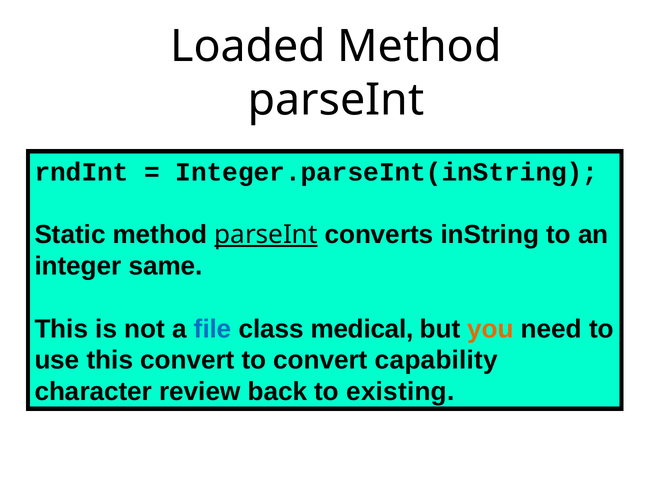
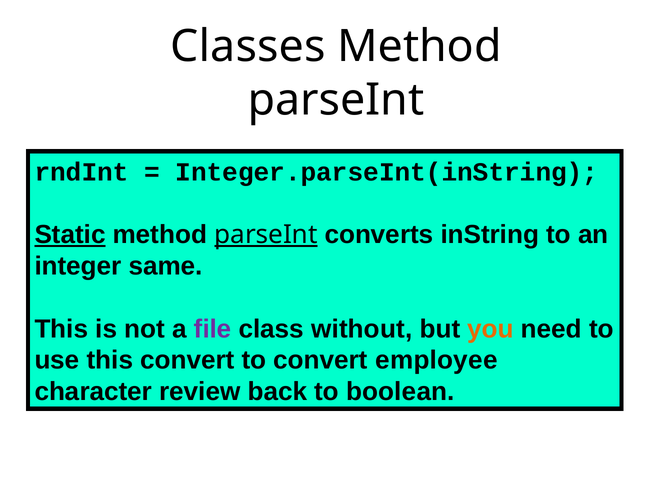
Loaded: Loaded -> Classes
Static underline: none -> present
file colour: blue -> purple
medical: medical -> without
capability: capability -> employee
existing: existing -> boolean
